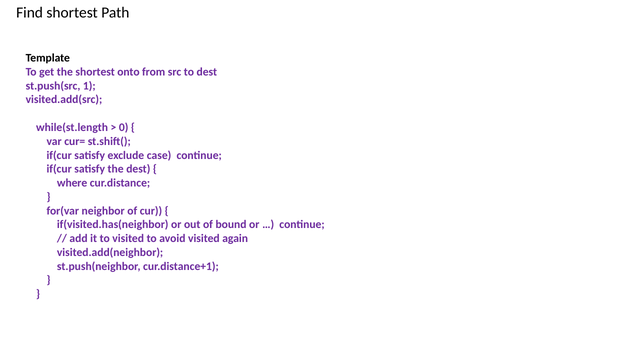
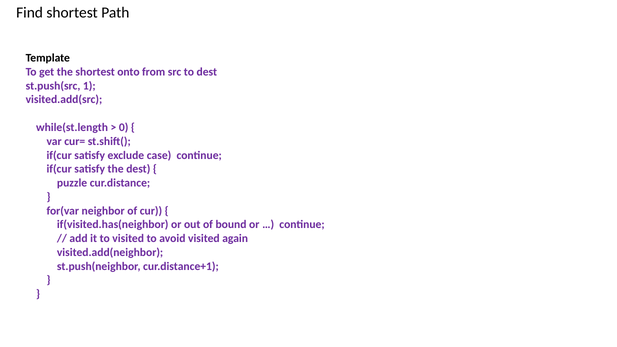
where: where -> puzzle
